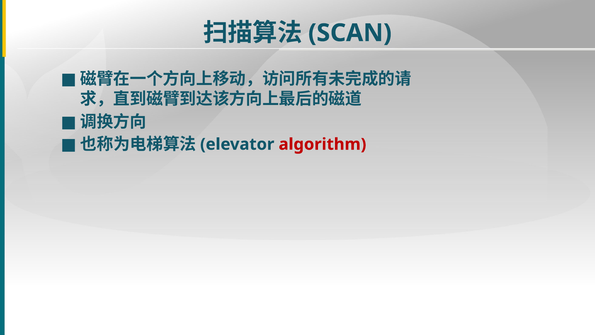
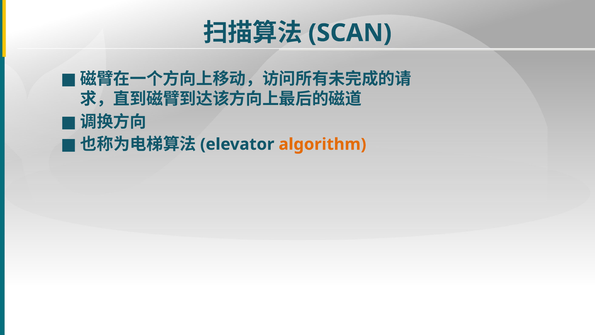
algorithm colour: red -> orange
